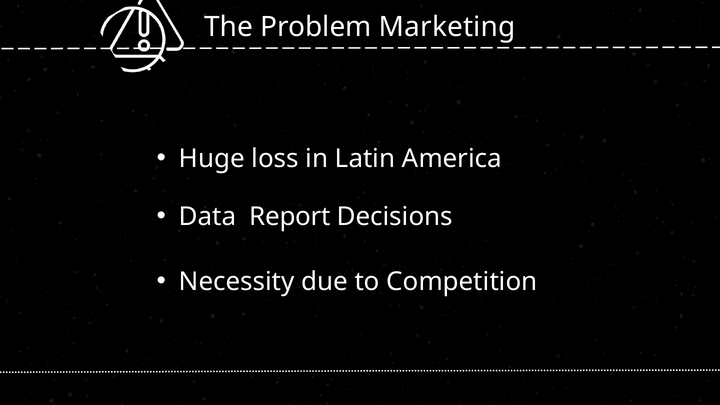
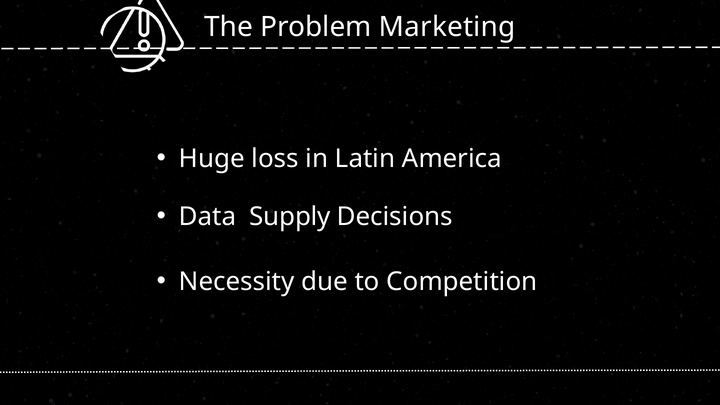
Report: Report -> Supply
